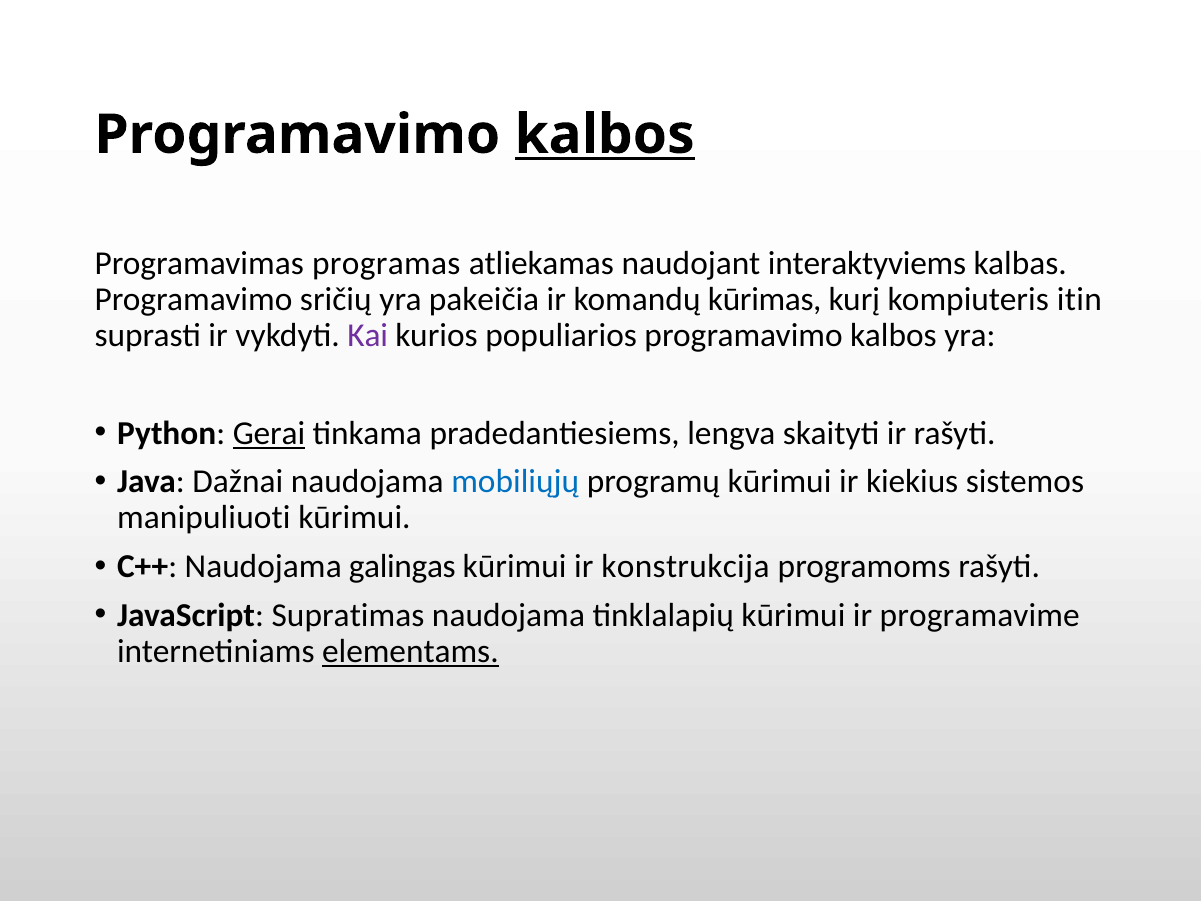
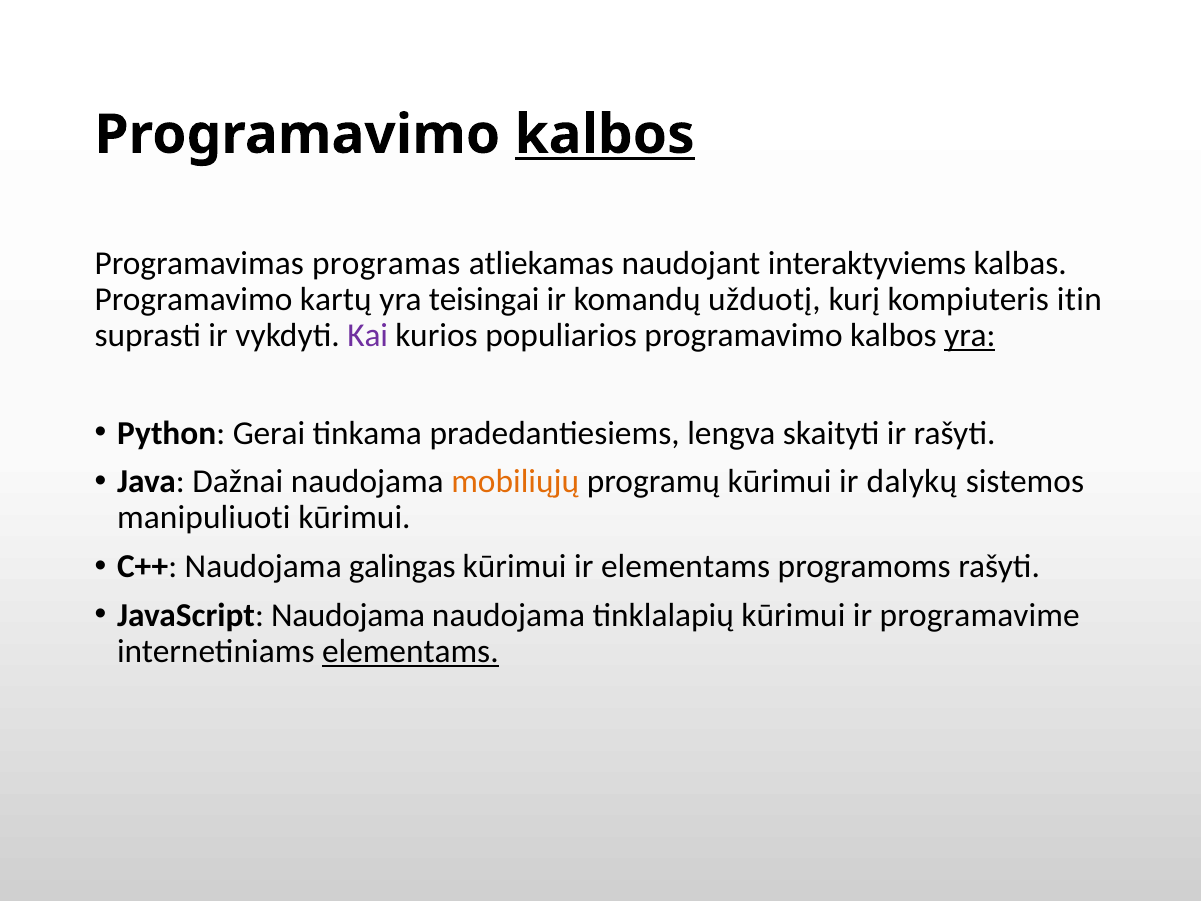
sričių: sričių -> kartų
pakeičia: pakeičia -> teisingai
kūrimas: kūrimas -> užduotį
yra at (970, 336) underline: none -> present
Gerai underline: present -> none
mobiliųjų colour: blue -> orange
kiekius: kiekius -> dalykų
ir konstrukcija: konstrukcija -> elementams
JavaScript Supratimas: Supratimas -> Naudojama
